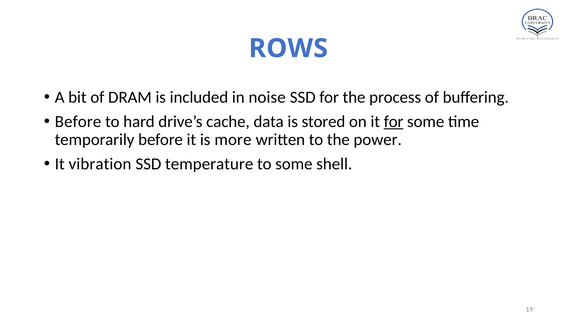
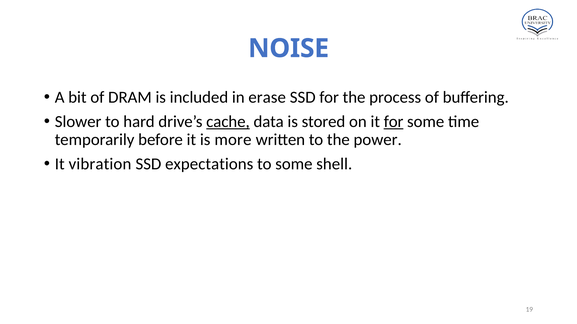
ROWS: ROWS -> NOISE
noise: noise -> erase
Before at (78, 122): Before -> Slower
cache underline: none -> present
temperature: temperature -> expectations
